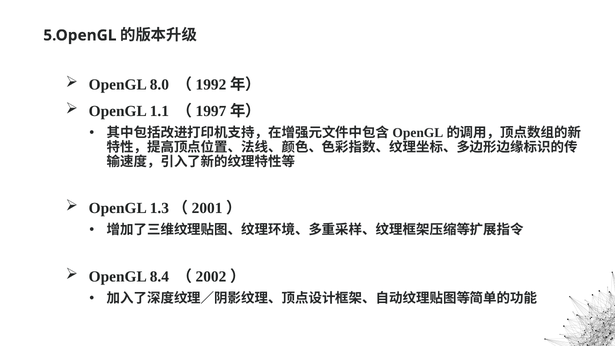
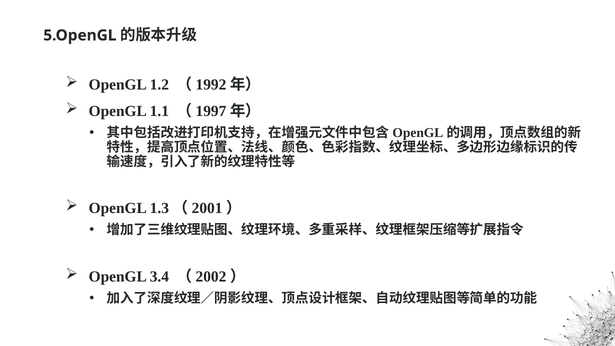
8.0: 8.0 -> 1.2
8.4: 8.4 -> 3.4
